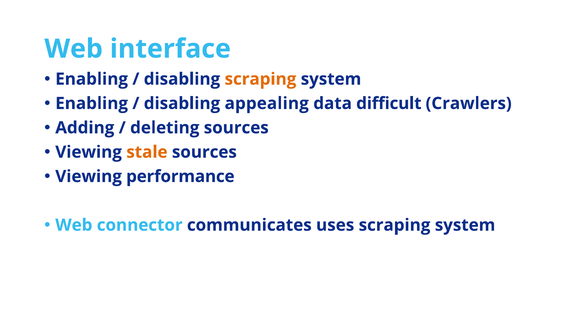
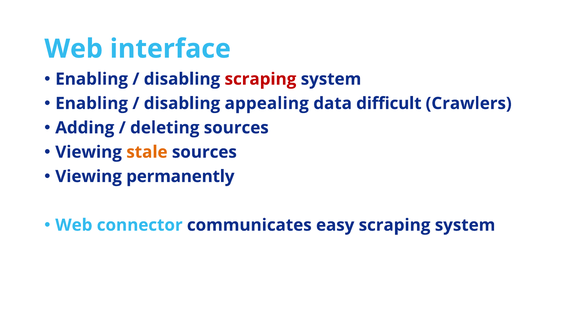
scraping at (260, 79) colour: orange -> red
performance: performance -> permanently
uses: uses -> easy
